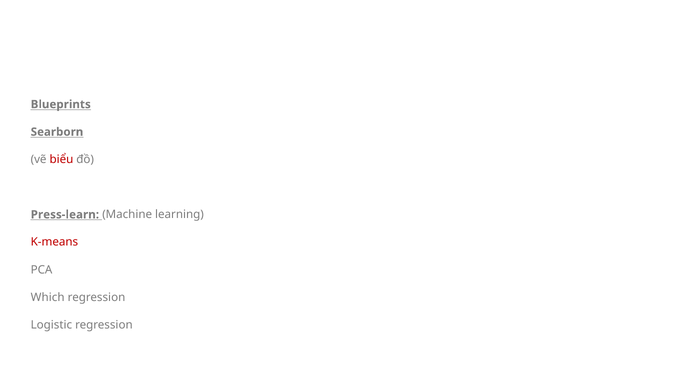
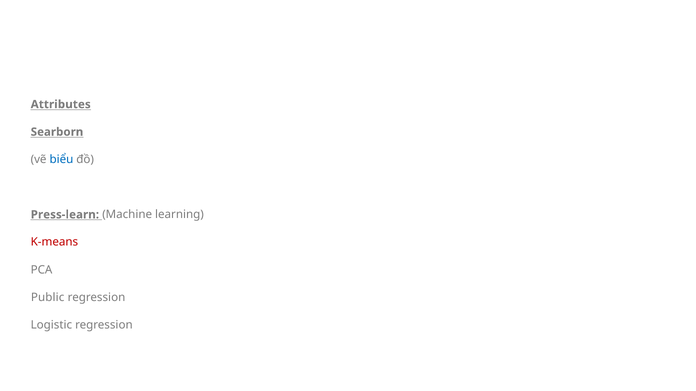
Blueprints: Blueprints -> Attributes
biểu colour: red -> blue
Which: Which -> Public
